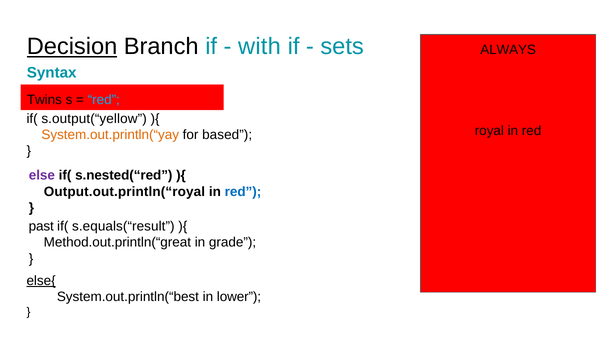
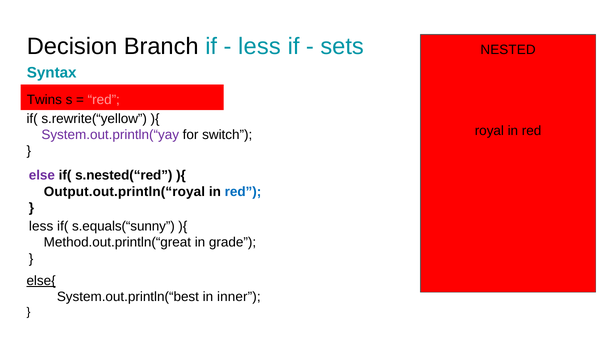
Decision underline: present -> none
with at (259, 46): with -> less
ALWAYS: ALWAYS -> NESTED
red at (104, 100) colour: light blue -> pink
s.output(“yellow: s.output(“yellow -> s.rewrite(“yellow
System.out.println(“yay colour: orange -> purple
based: based -> switch
past at (41, 226): past -> less
s.equals(“result: s.equals(“result -> s.equals(“sunny
lower: lower -> inner
